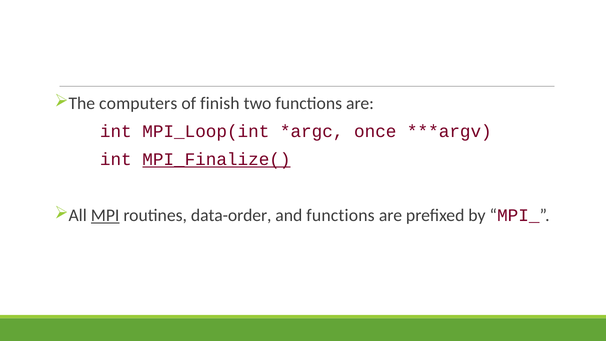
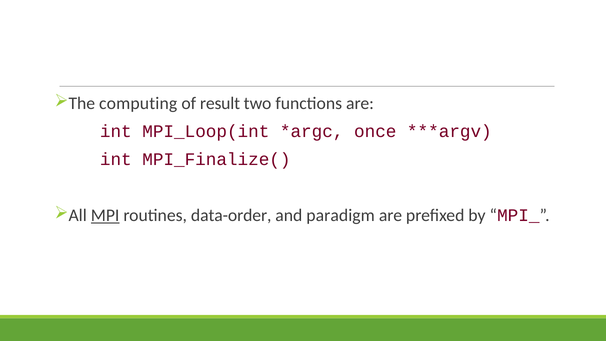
computers: computers -> computing
finish: finish -> result
MPI_Finalize( underline: present -> none
and functions: functions -> paradigm
